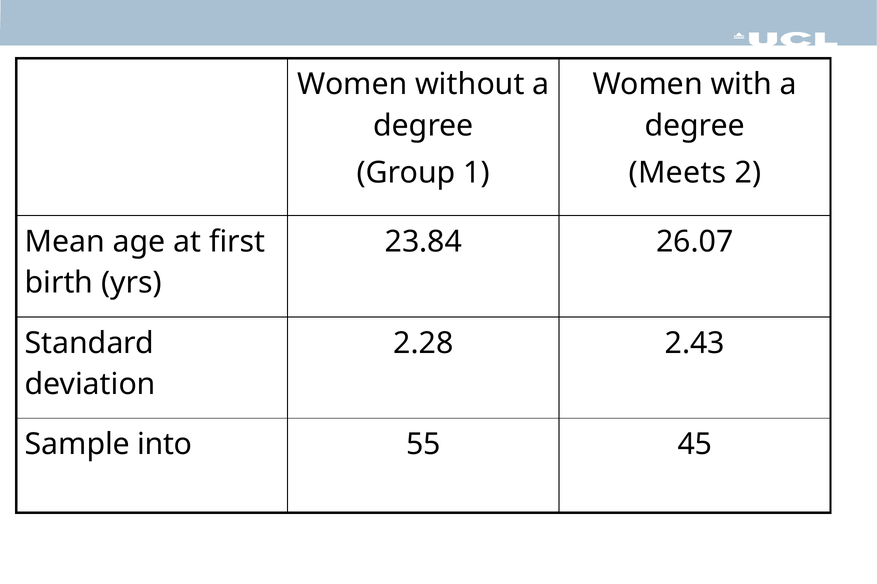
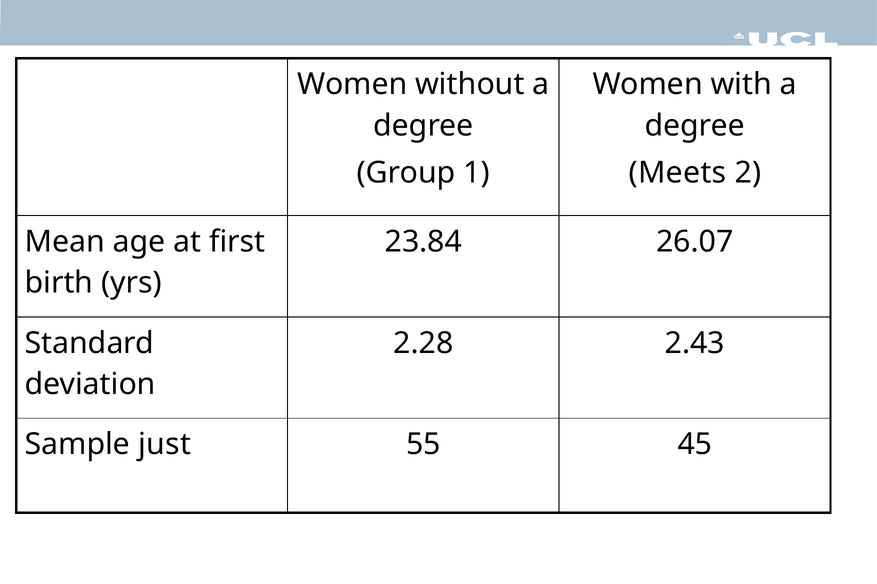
into: into -> just
